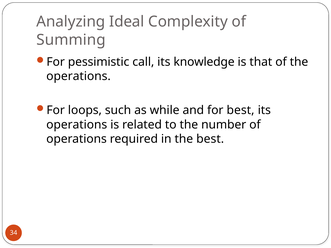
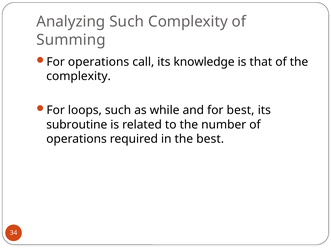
Analyzing Ideal: Ideal -> Such
For pessimistic: pessimistic -> operations
operations at (79, 76): operations -> complexity
operations at (77, 125): operations -> subroutine
